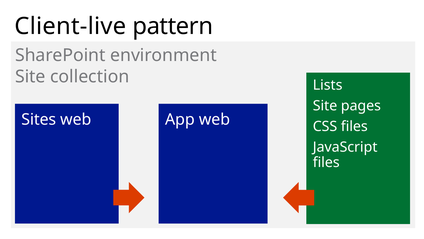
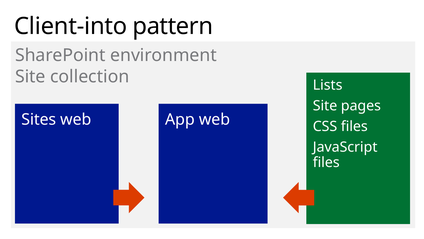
Client-live: Client-live -> Client-into
